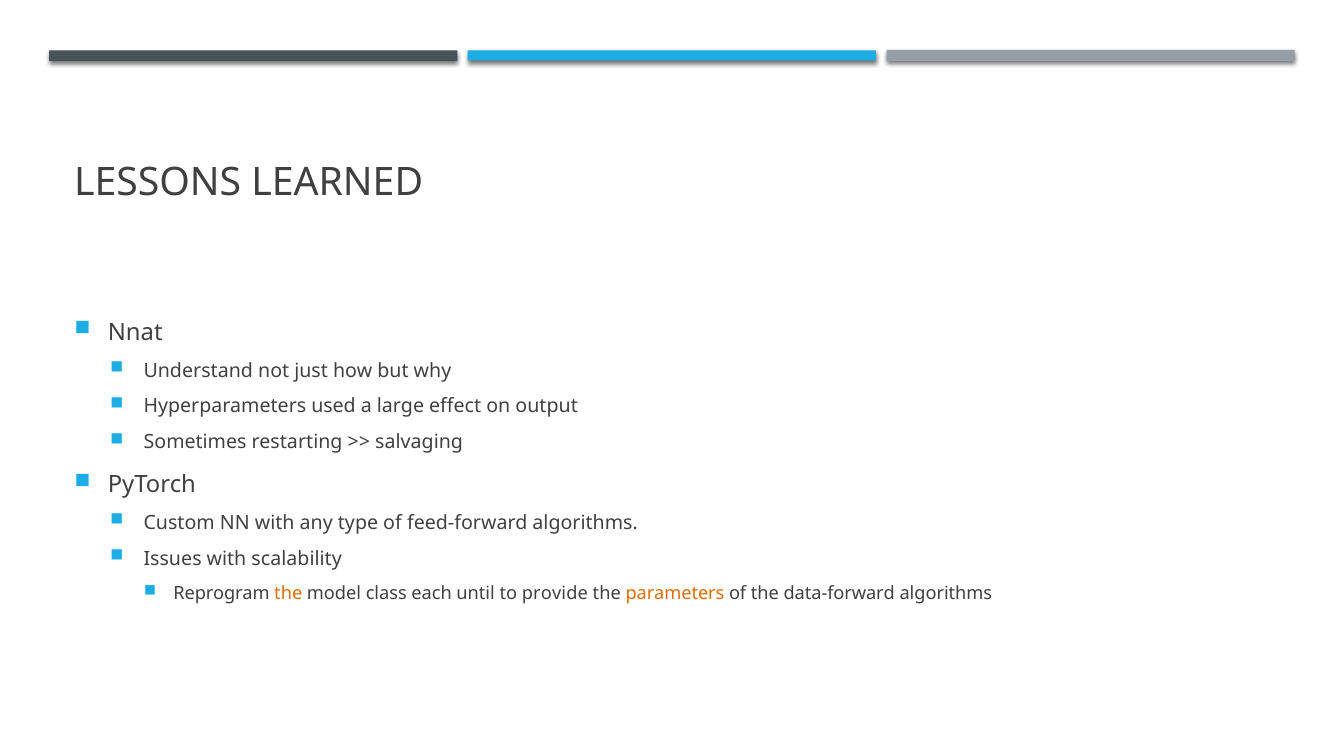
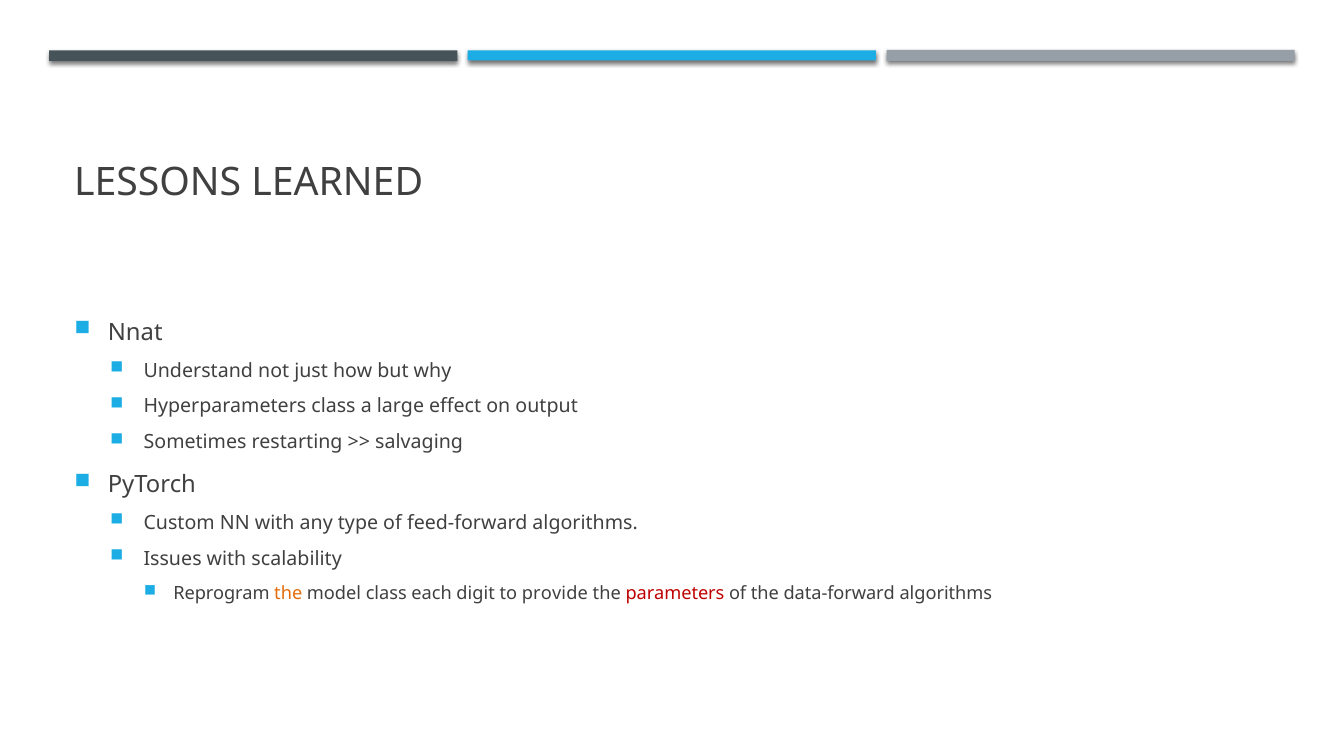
Hyperparameters used: used -> class
until: until -> digit
parameters colour: orange -> red
